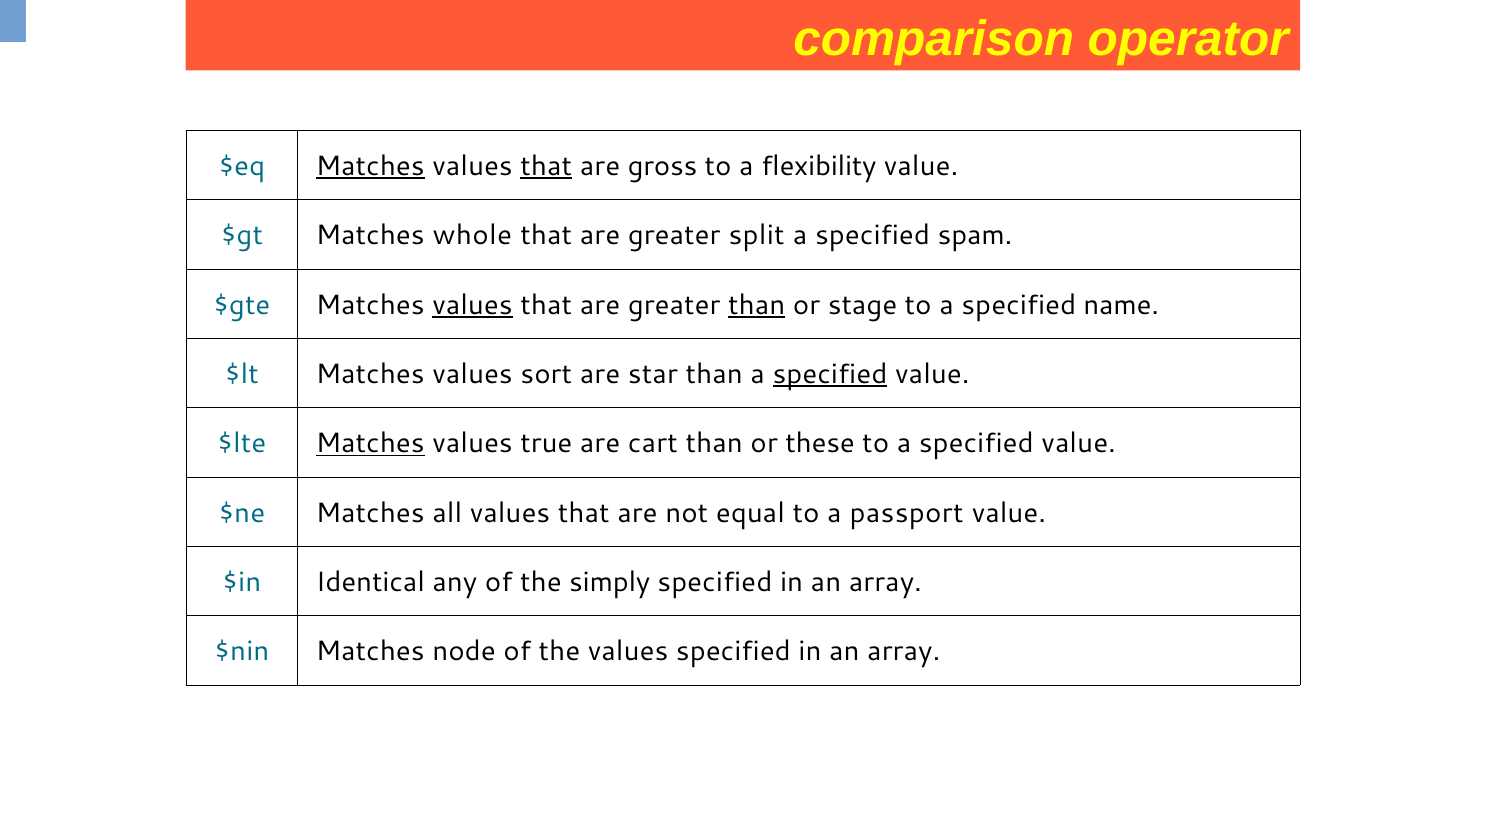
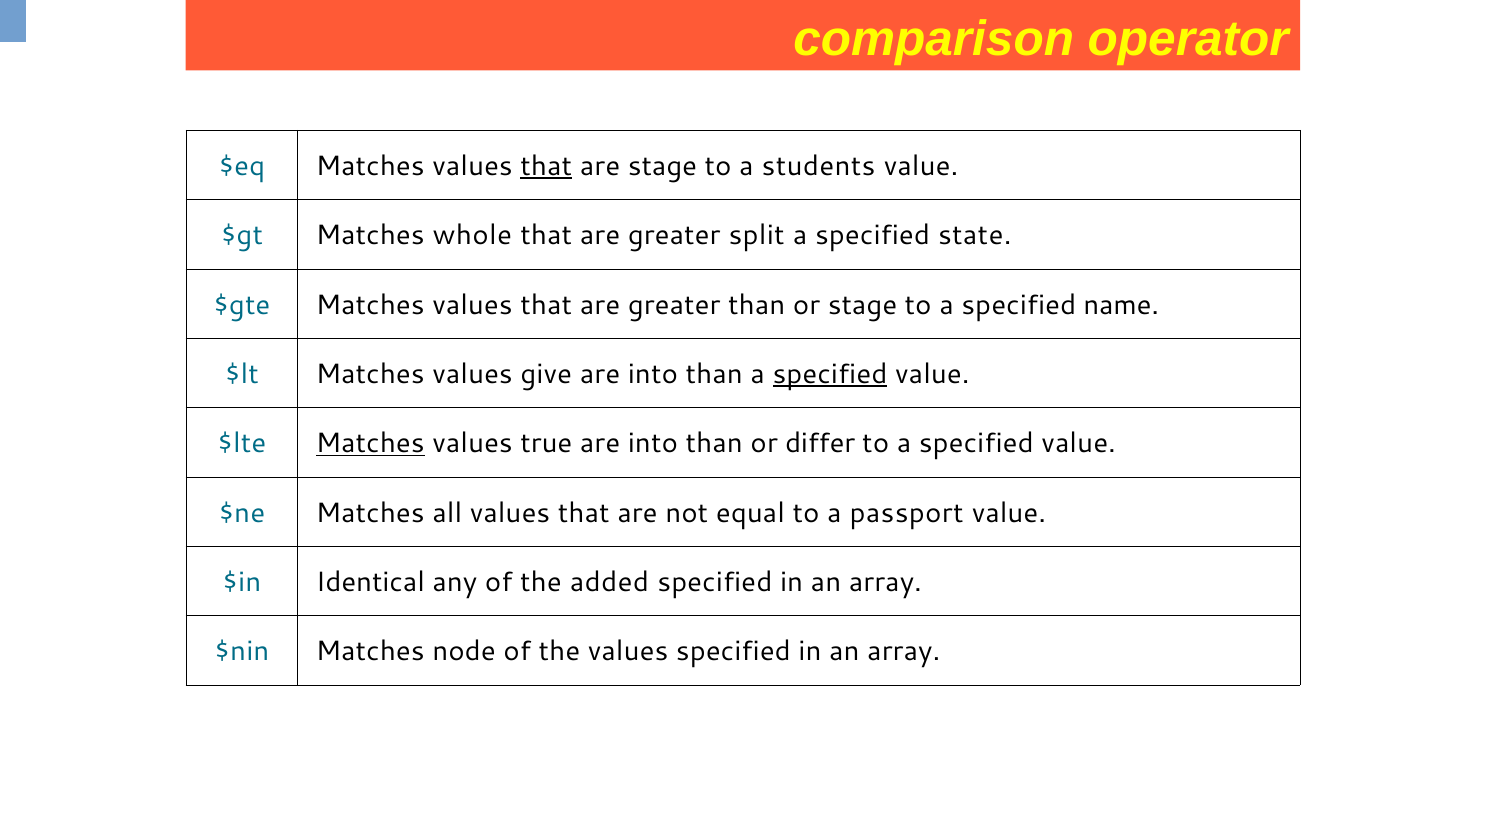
Matches at (370, 166) underline: present -> none
are gross: gross -> stage
flexibility: flexibility -> students
spam: spam -> state
values at (473, 305) underline: present -> none
than at (757, 305) underline: present -> none
sort: sort -> give
star at (653, 374): star -> into
cart at (653, 444): cart -> into
these: these -> differ
simply: simply -> added
